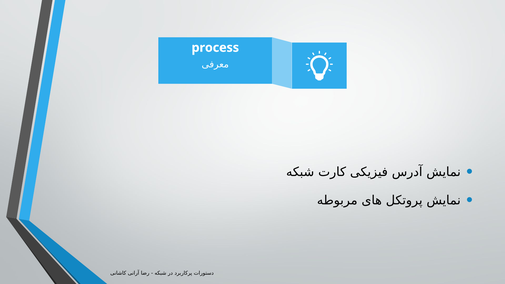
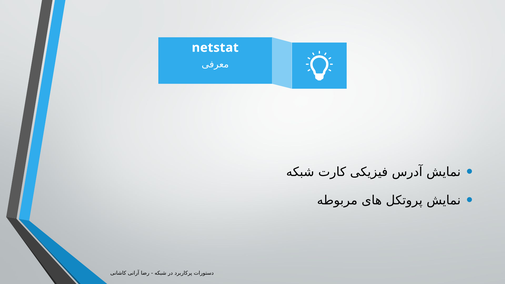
process: process -> netstat
